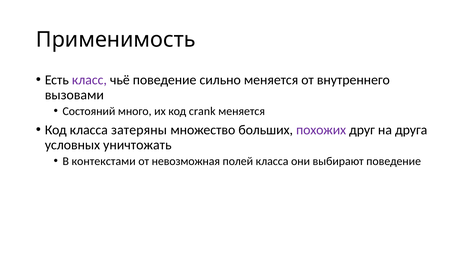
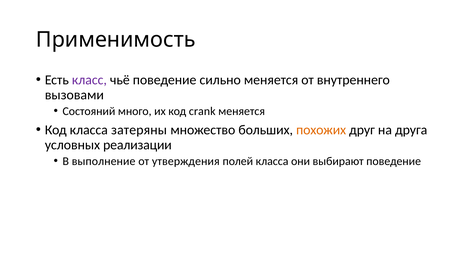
похожих colour: purple -> orange
уничтожать: уничтожать -> реализации
контекстами: контекстами -> выполнение
невозможная: невозможная -> утверждения
